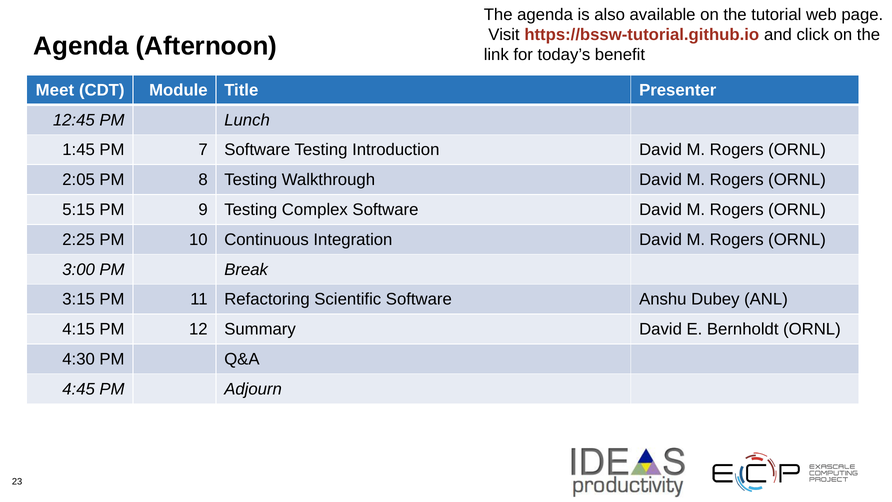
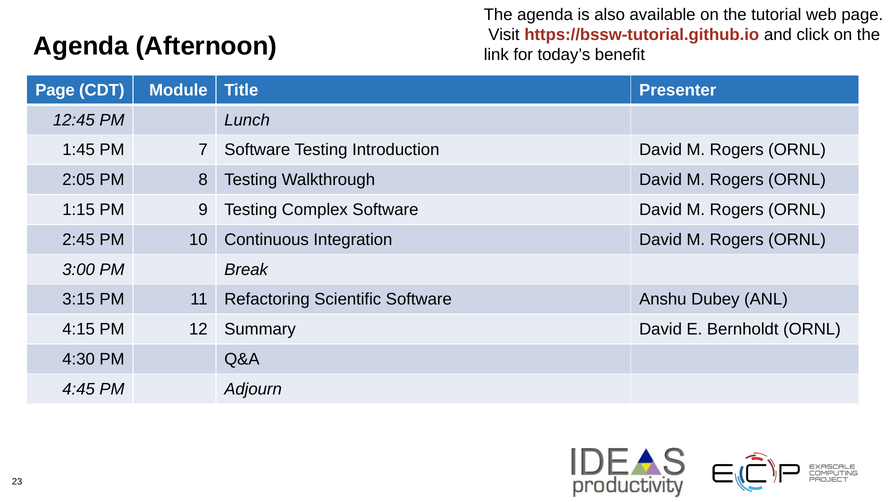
Meet at (55, 90): Meet -> Page
5:15: 5:15 -> 1:15
2:25: 2:25 -> 2:45
